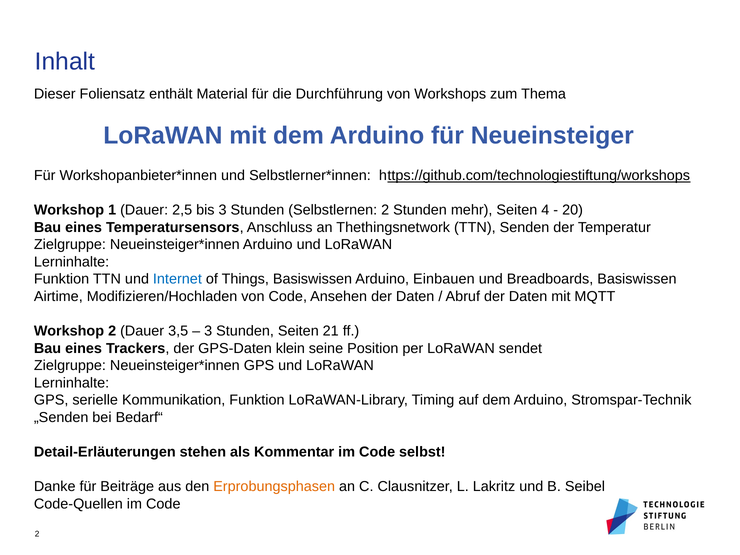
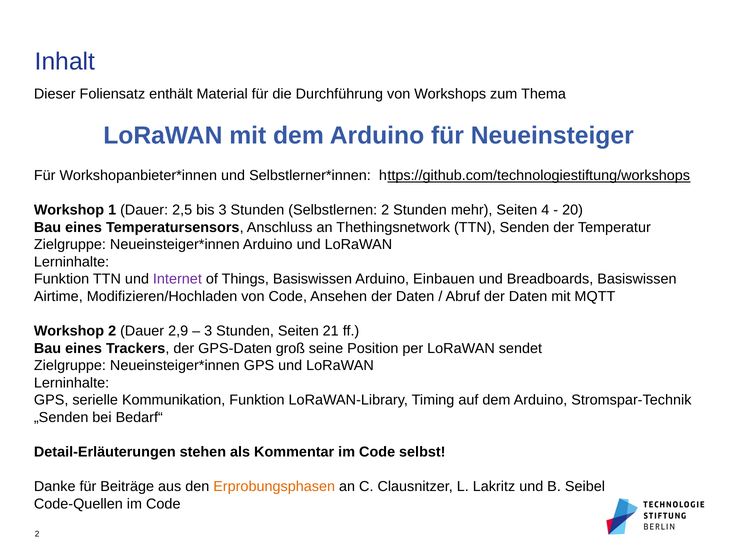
Internet colour: blue -> purple
3,5: 3,5 -> 2,9
klein: klein -> groß
